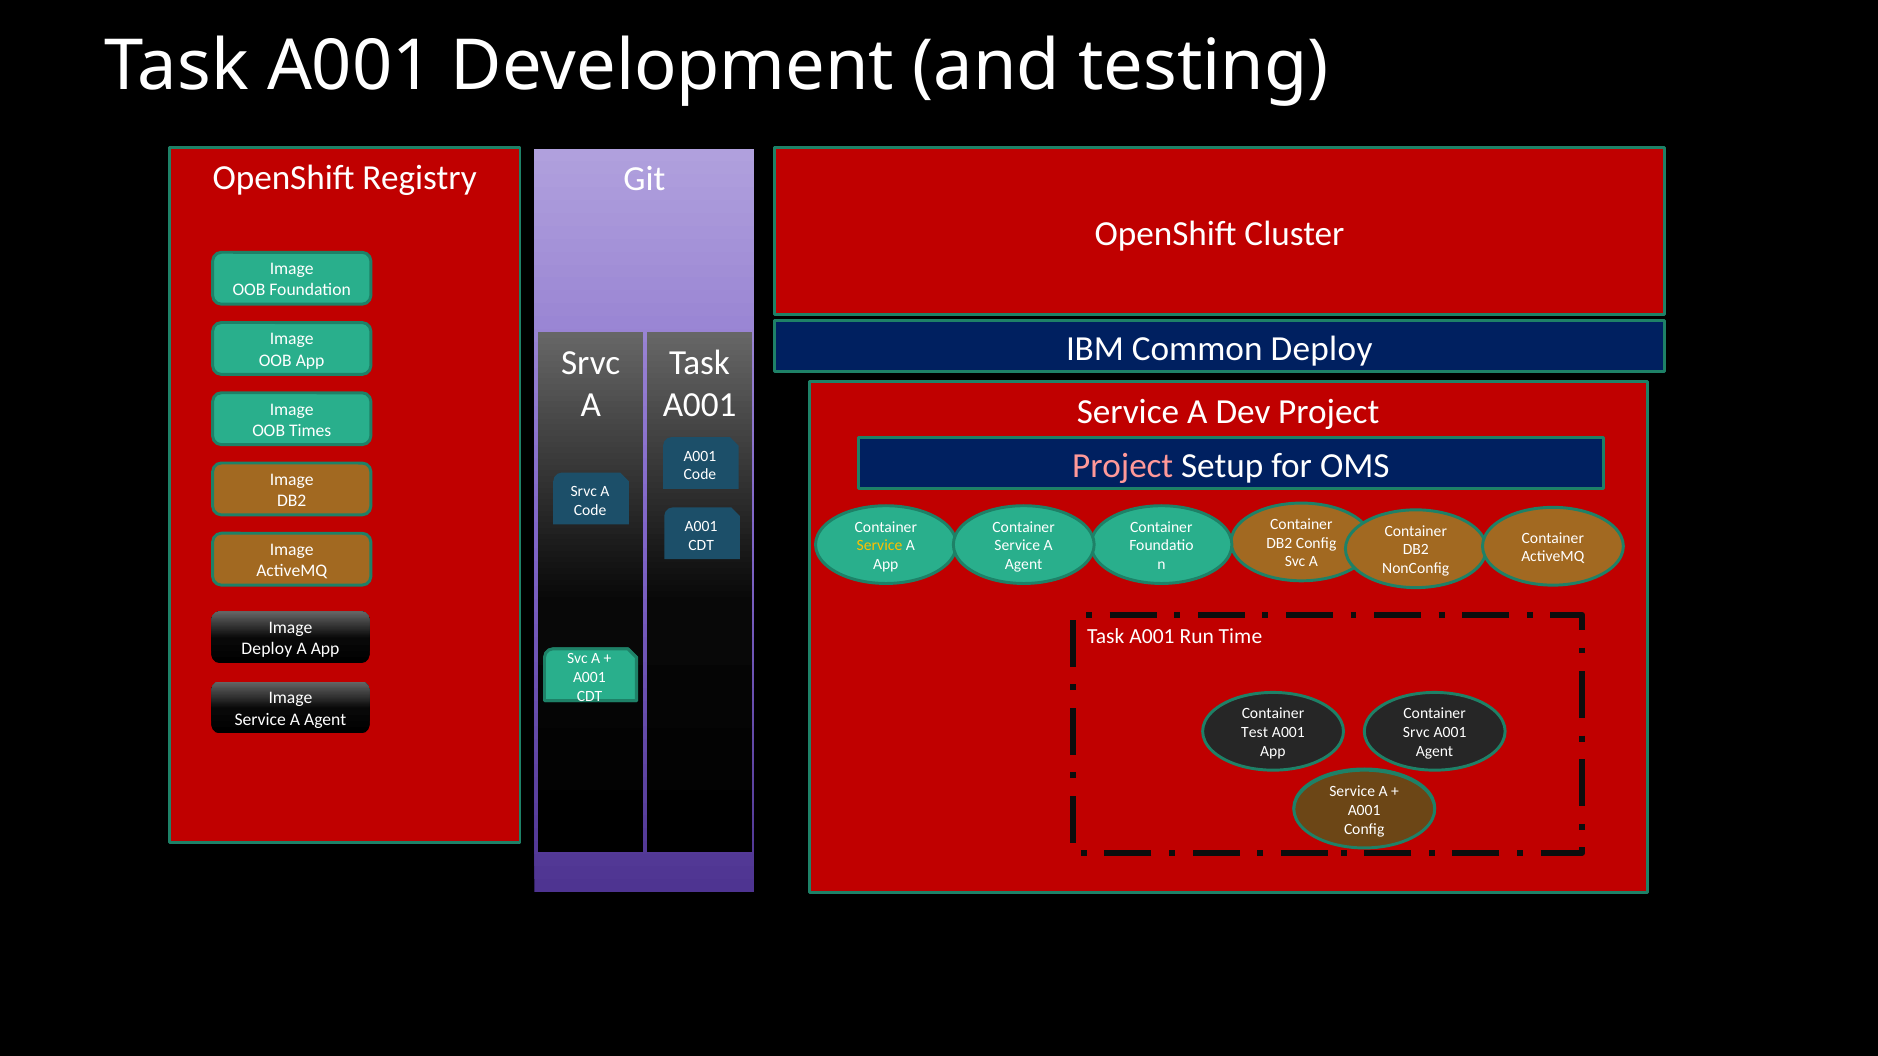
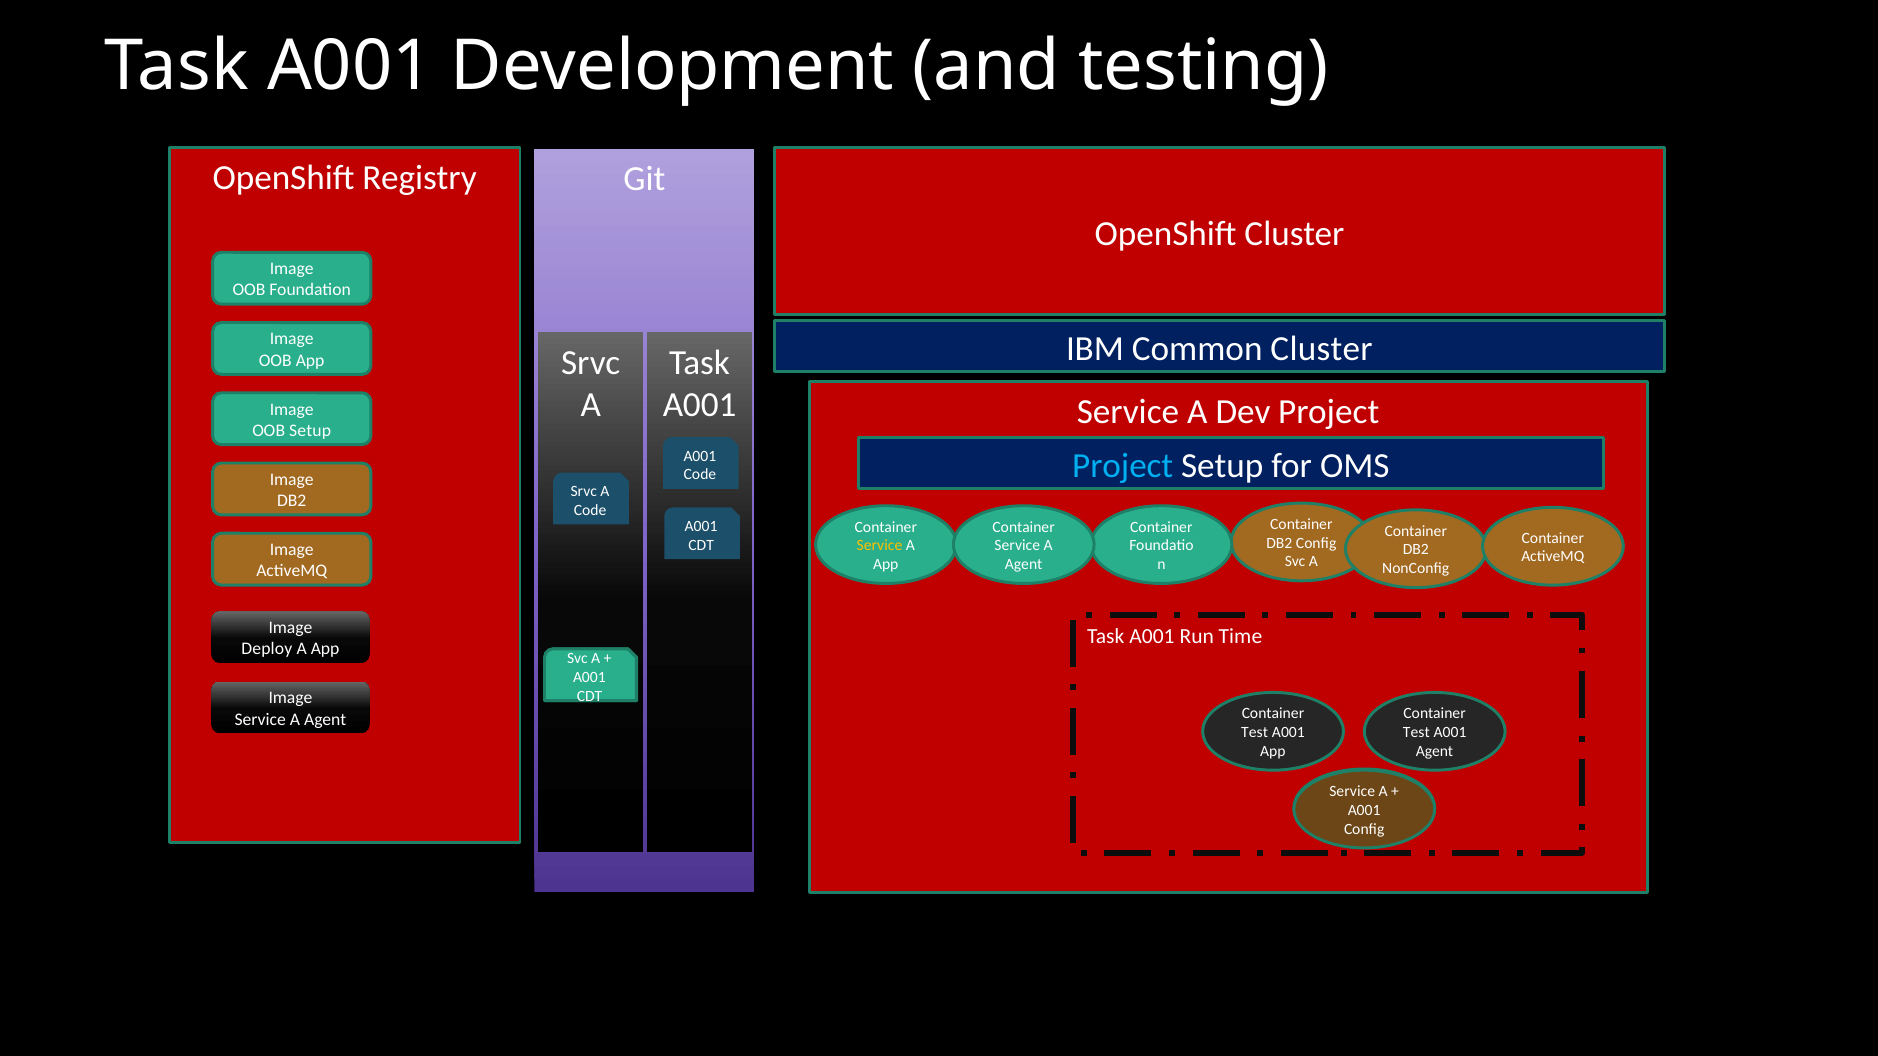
Common Deploy: Deploy -> Cluster
OOB Times: Times -> Setup
Project at (1123, 466) colour: pink -> light blue
Srvc at (1416, 733): Srvc -> Test
